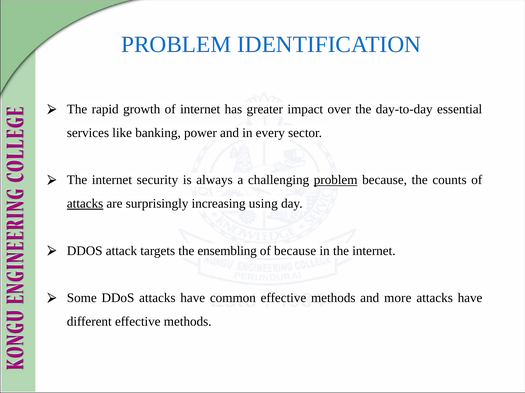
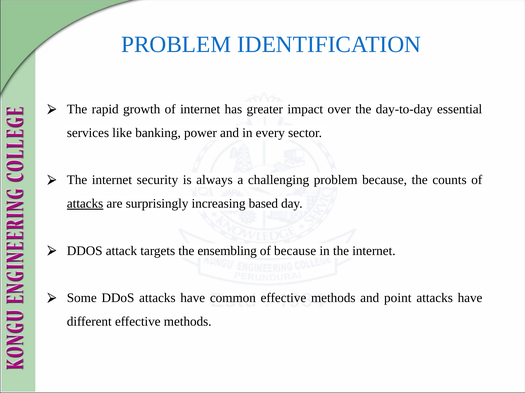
problem at (336, 180) underline: present -> none
using: using -> based
more: more -> point
